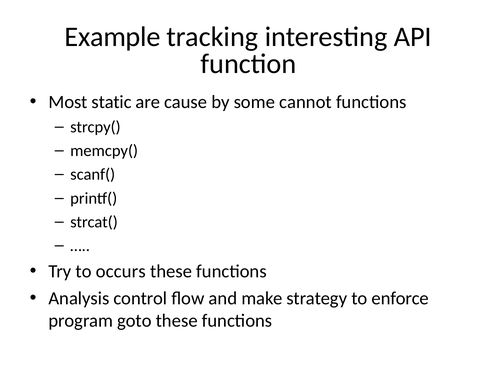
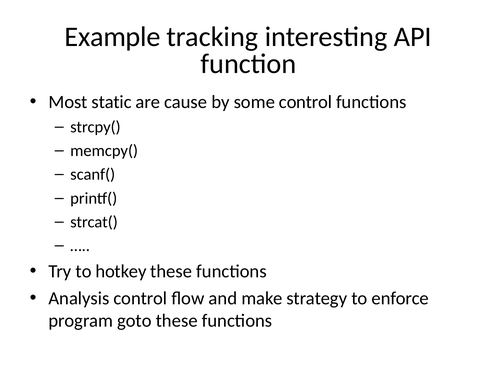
some cannot: cannot -> control
occurs: occurs -> hotkey
